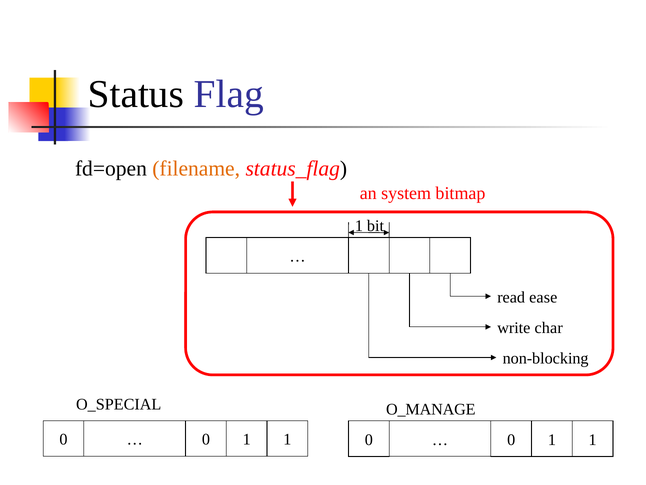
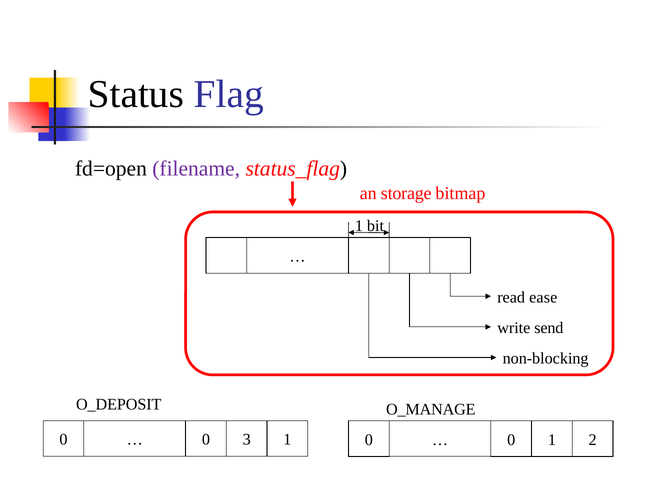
filename colour: orange -> purple
system: system -> storage
char: char -> send
O_SPECIAL: O_SPECIAL -> O_DEPOSIT
1 at (247, 439): 1 -> 3
1 at (593, 439): 1 -> 2
